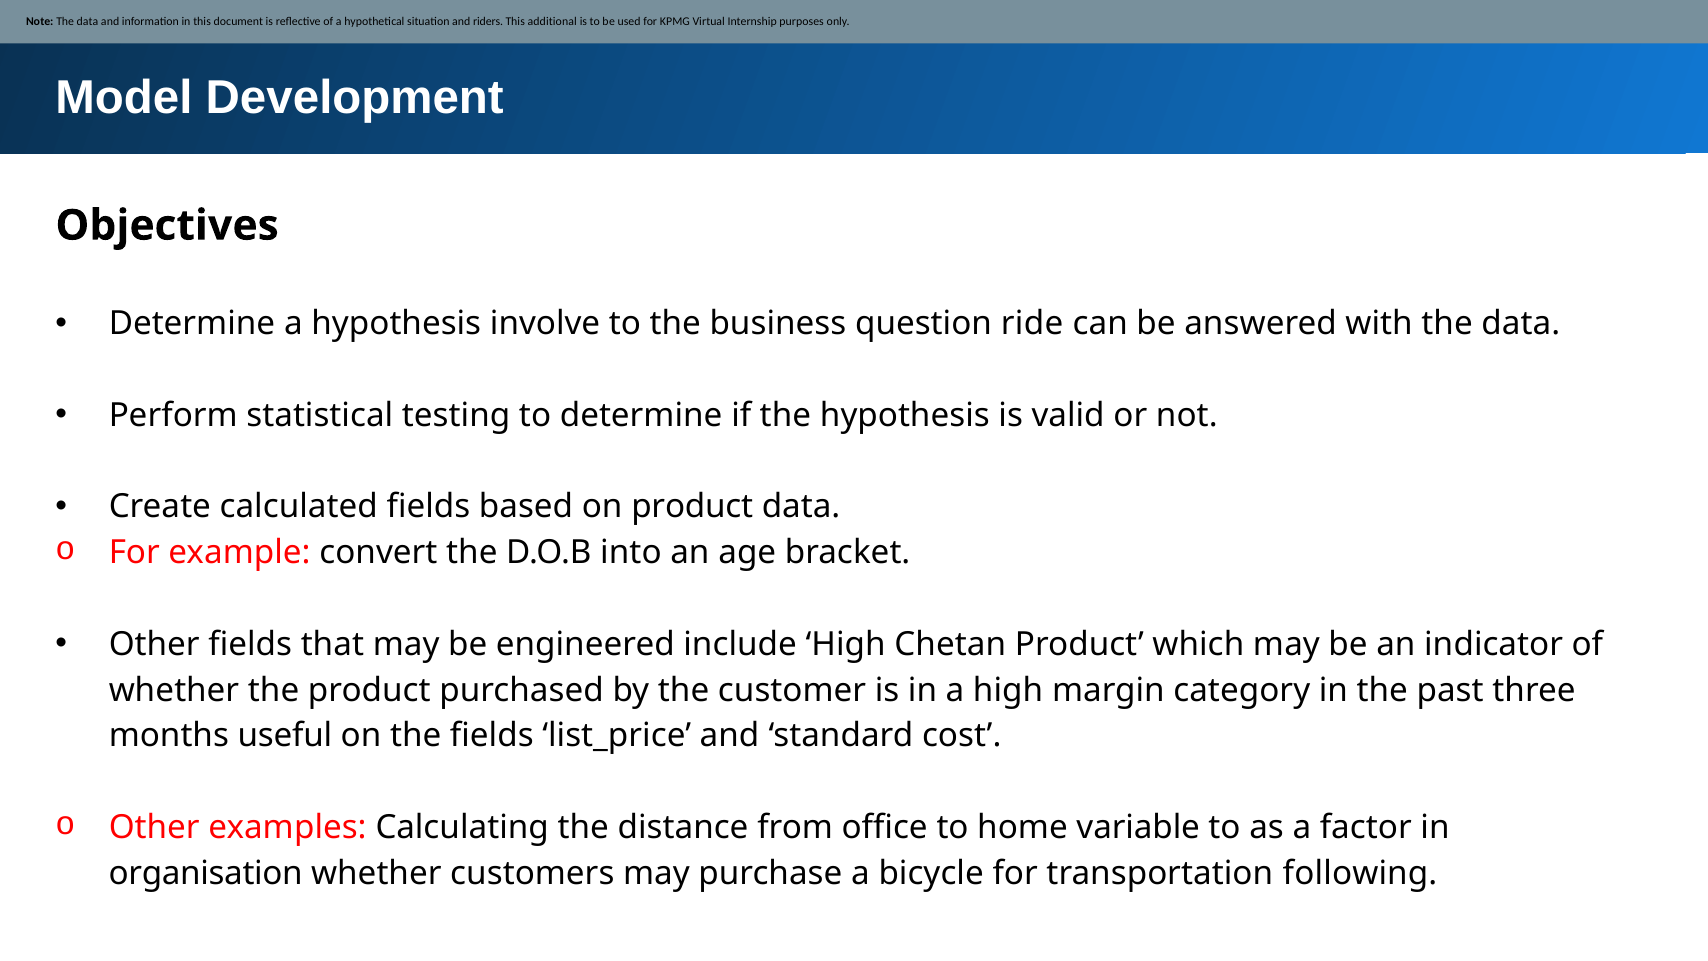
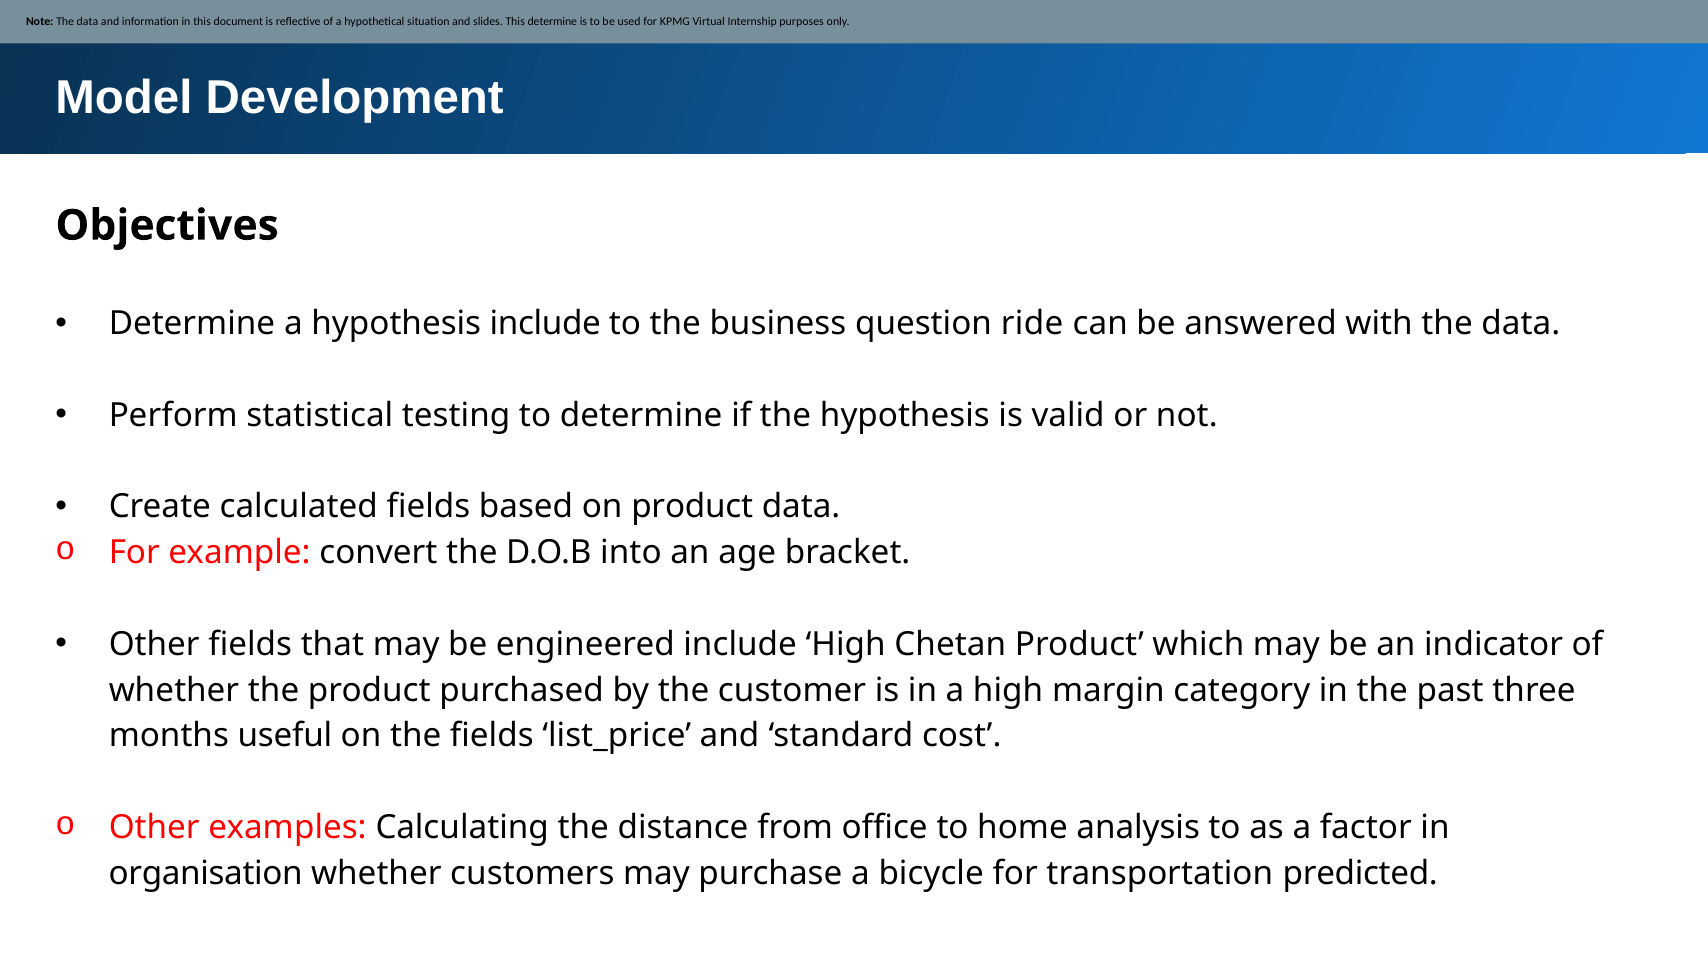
riders: riders -> slides
This additional: additional -> determine
hypothesis involve: involve -> include
variable: variable -> analysis
following: following -> predicted
